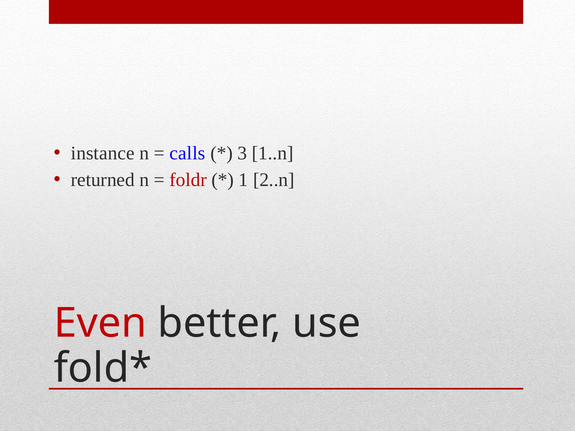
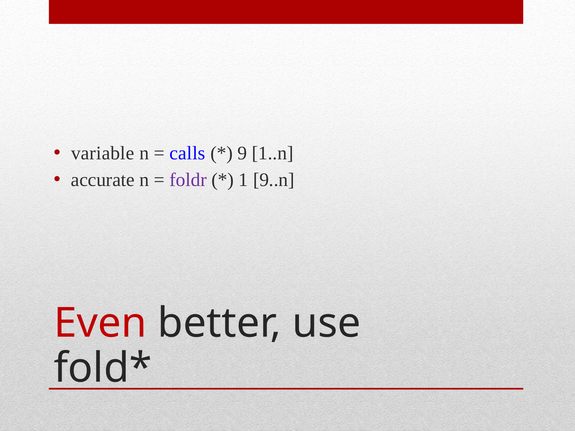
instance: instance -> variable
3: 3 -> 9
returned: returned -> accurate
foldr colour: red -> purple
2..n: 2..n -> 9..n
